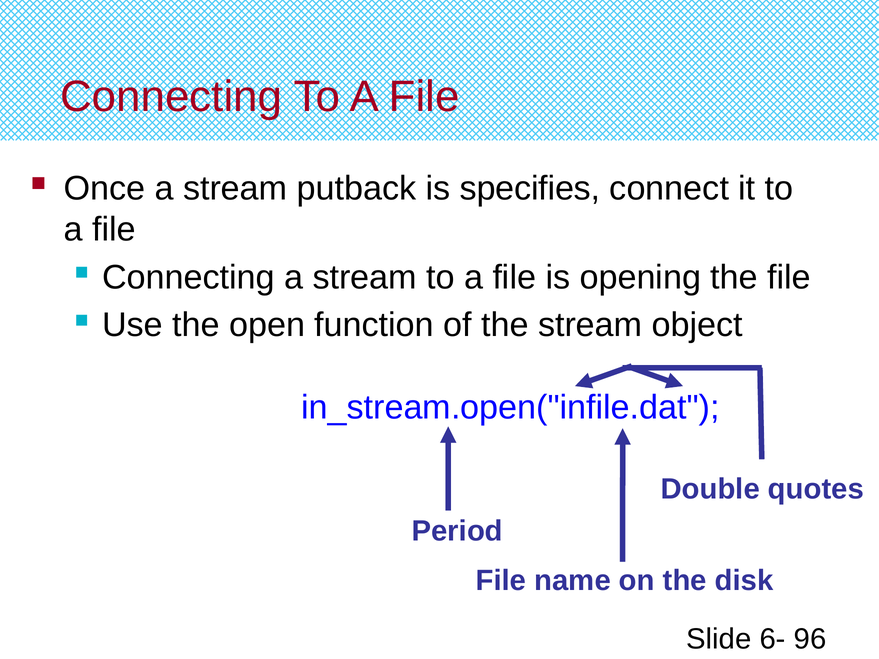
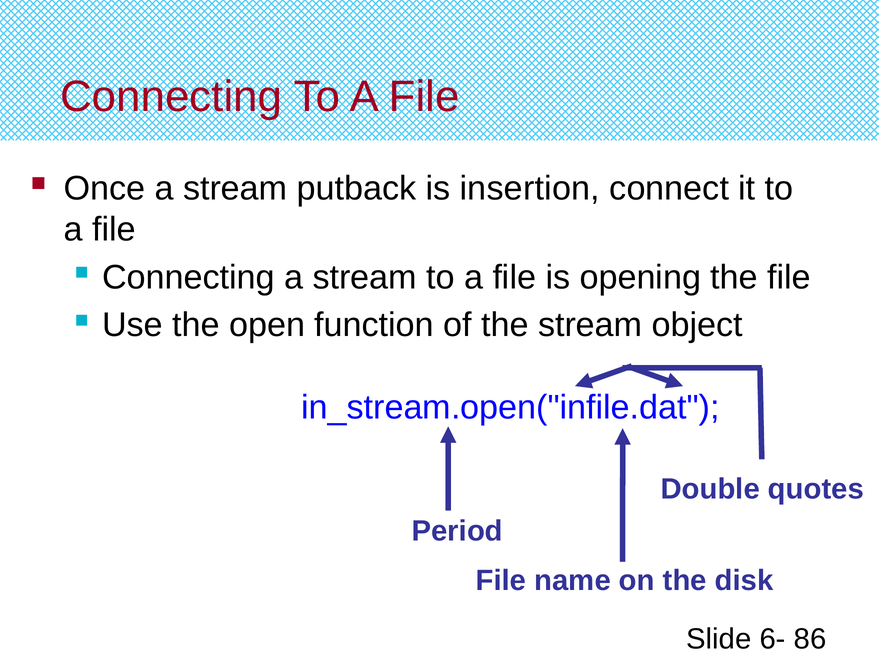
specifies: specifies -> insertion
96: 96 -> 86
